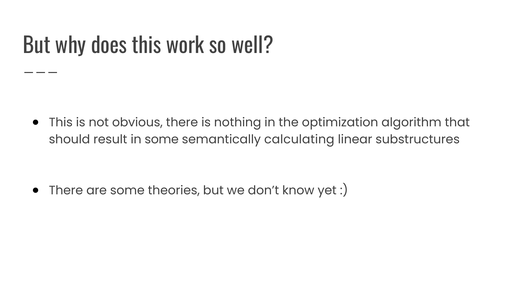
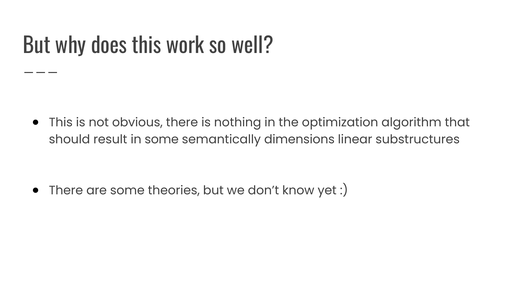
calculating: calculating -> dimensions
